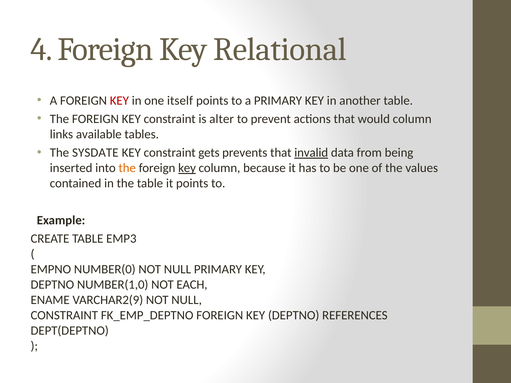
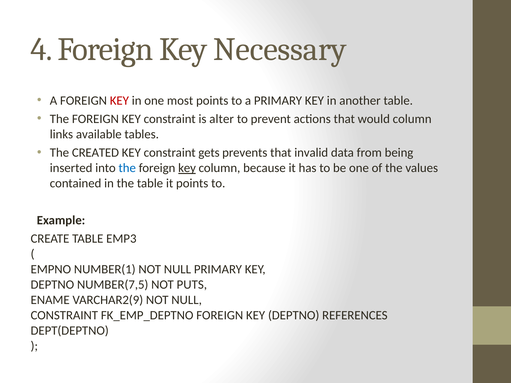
Relational: Relational -> Necessary
itself: itself -> most
SYSDATE: SYSDATE -> CREATED
invalid underline: present -> none
the at (127, 168) colour: orange -> blue
NUMBER(0: NUMBER(0 -> NUMBER(1
NUMBER(1,0: NUMBER(1,0 -> NUMBER(7,5
EACH: EACH -> PUTS
